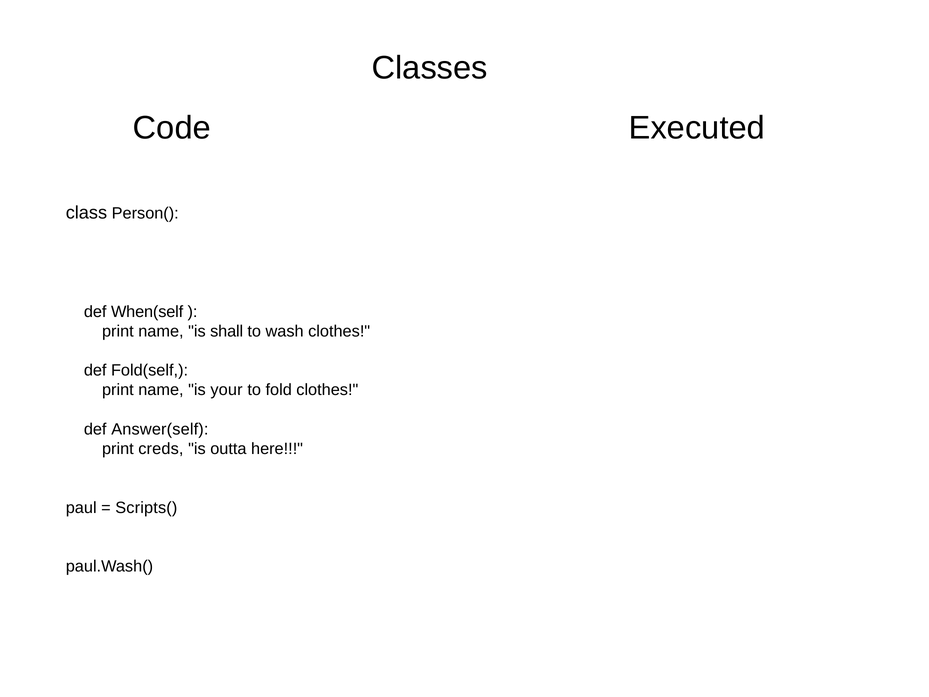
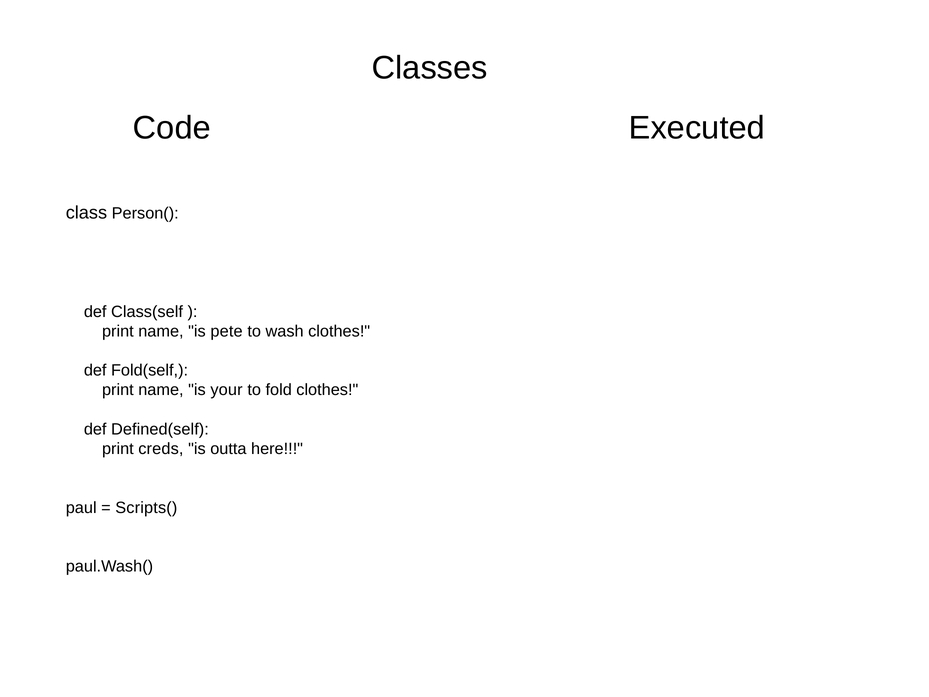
When(self: When(self -> Class(self
shall: shall -> pete
Answer(self: Answer(self -> Defined(self
